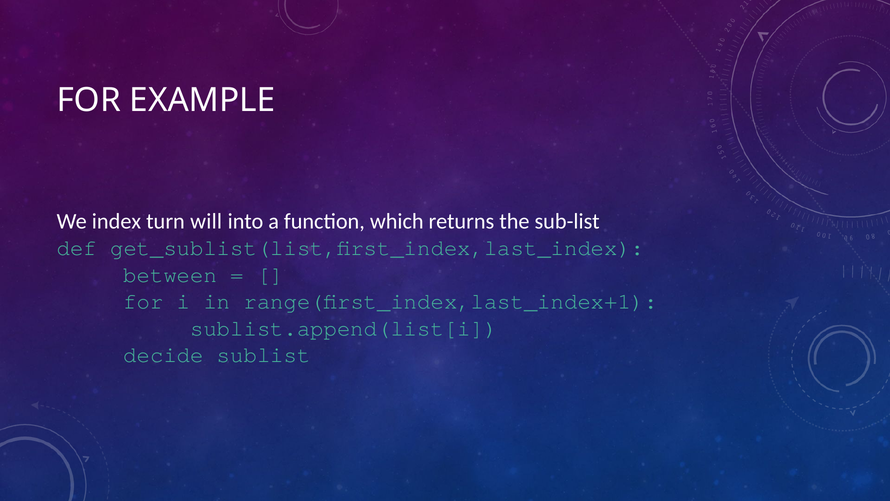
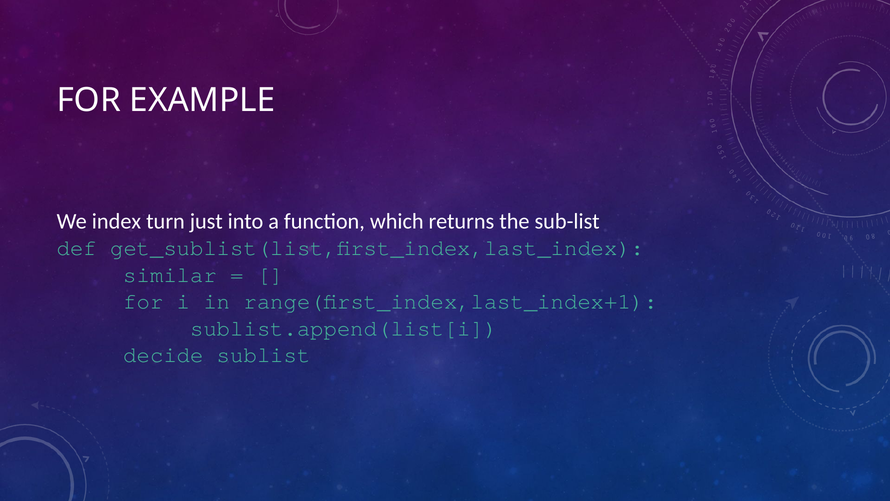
will: will -> just
between: between -> similar
